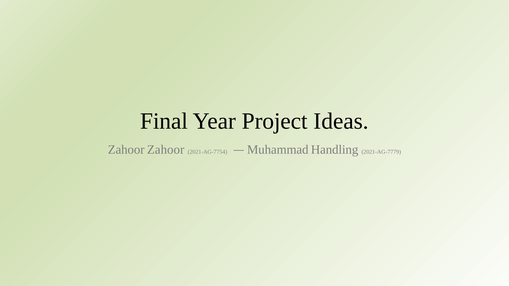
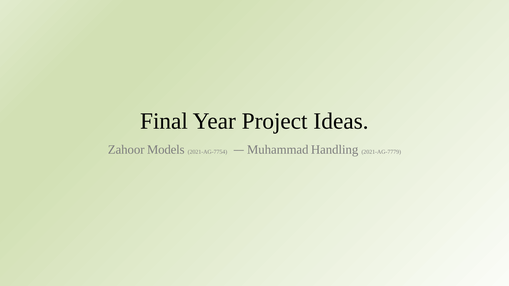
Zahoor Zahoor: Zahoor -> Models
